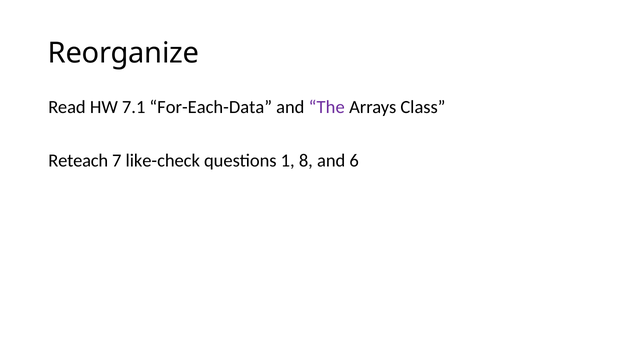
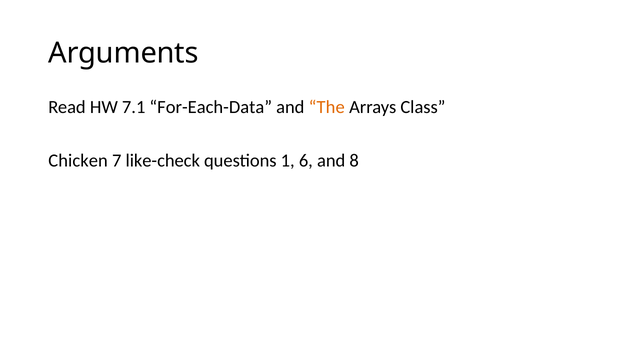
Reorganize: Reorganize -> Arguments
The colour: purple -> orange
Reteach: Reteach -> Chicken
8: 8 -> 6
6: 6 -> 8
